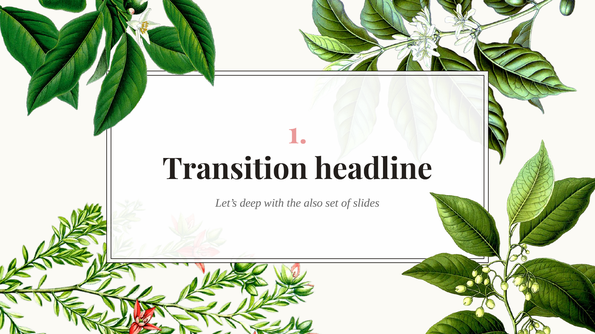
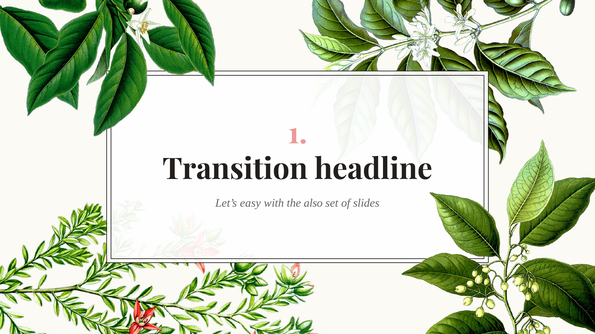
deep: deep -> easy
